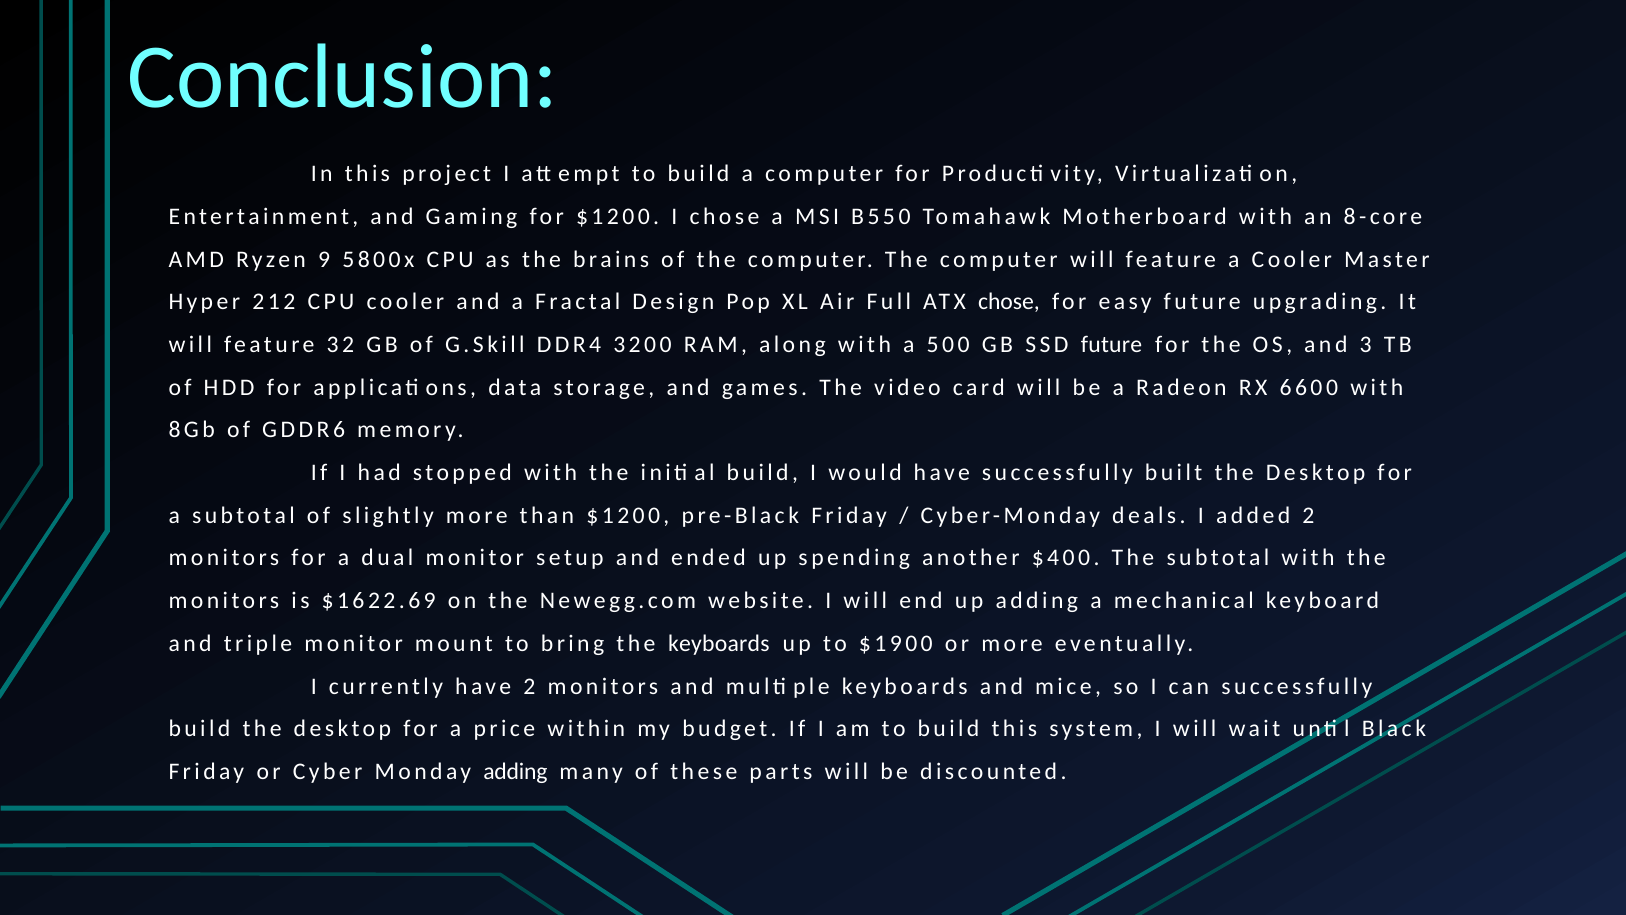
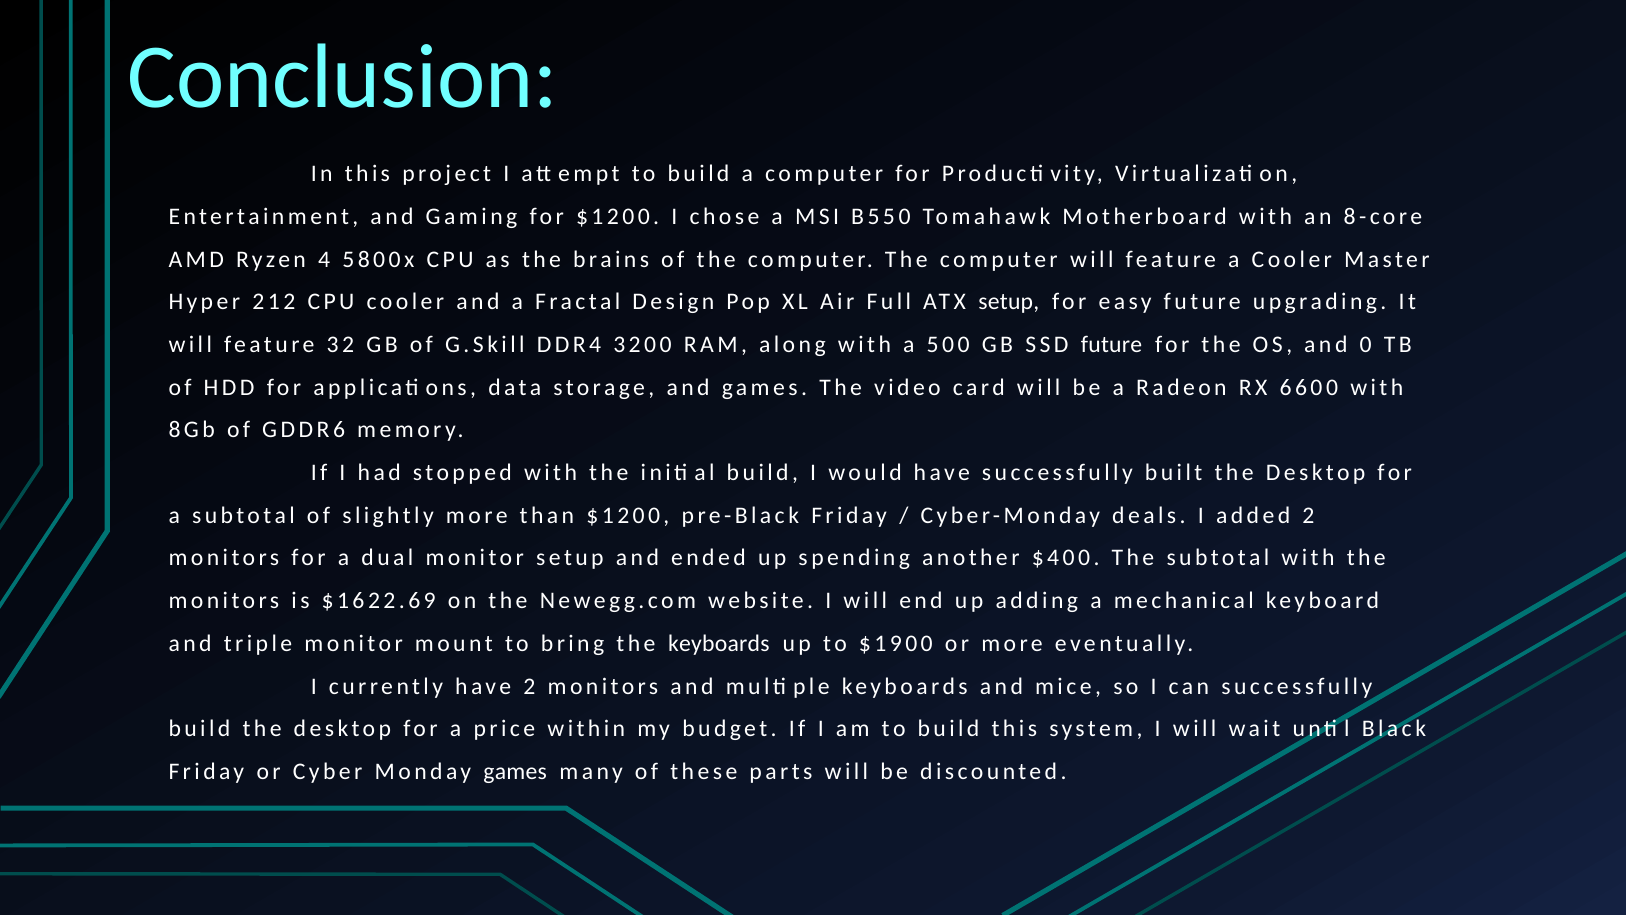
9: 9 -> 4
ATX chose: chose -> setup
3: 3 -> 0
Monday adding: adding -> games
